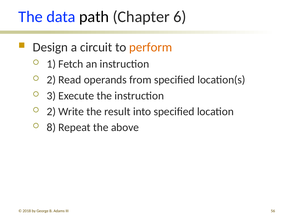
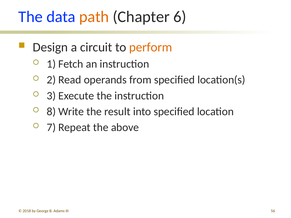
path colour: black -> orange
2 at (51, 112): 2 -> 8
8: 8 -> 7
